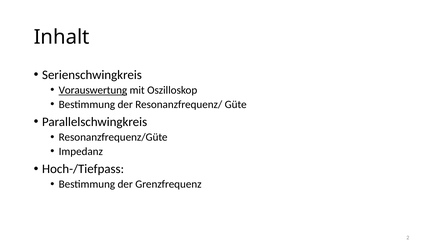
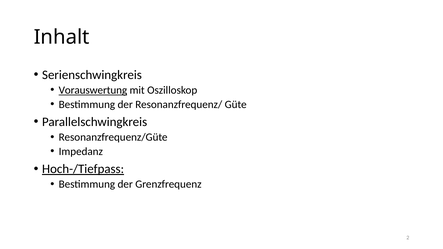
Hoch-/Tiefpass underline: none -> present
